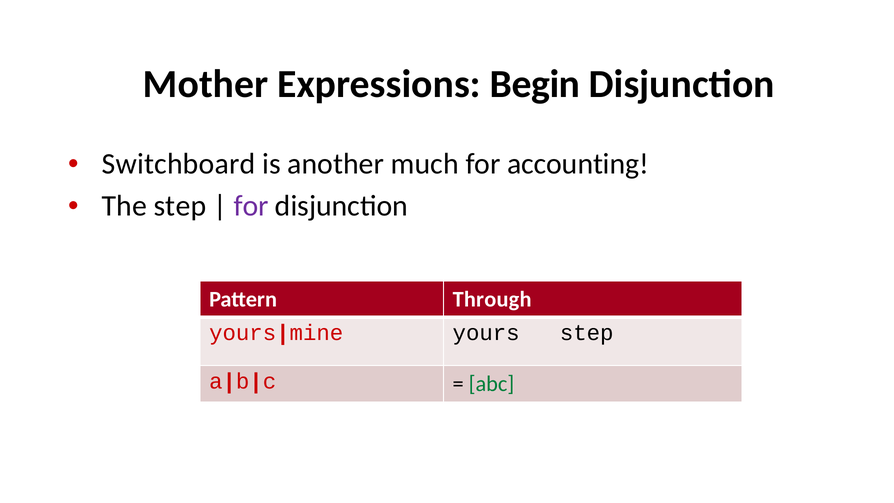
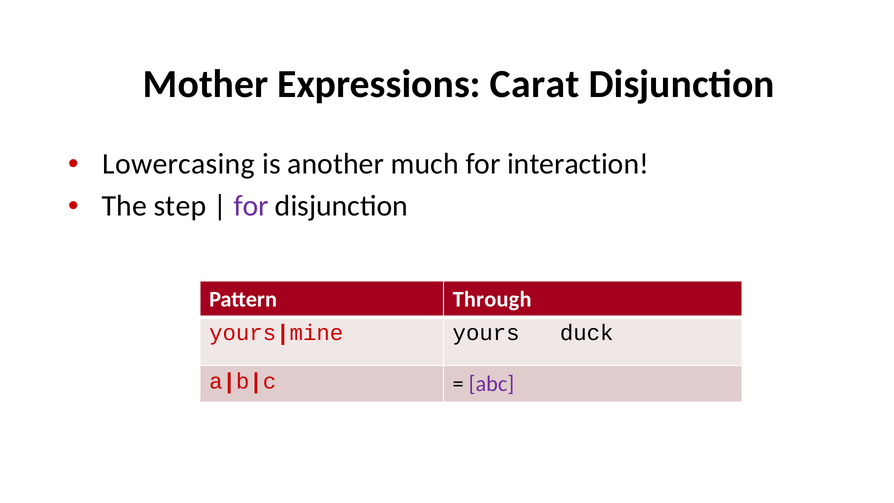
Begin: Begin -> Carat
Switchboard: Switchboard -> Lowercasing
accounting: accounting -> interaction
yours step: step -> duck
abc colour: green -> purple
